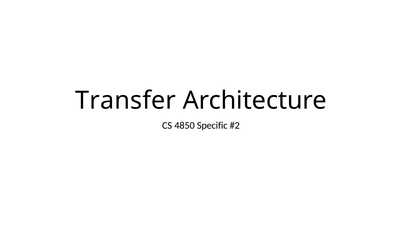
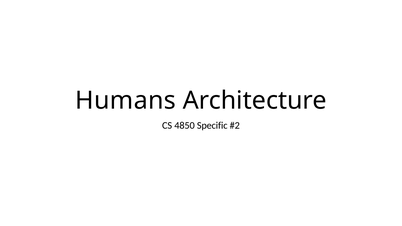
Transfer: Transfer -> Humans
